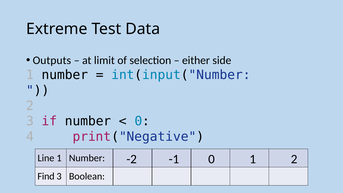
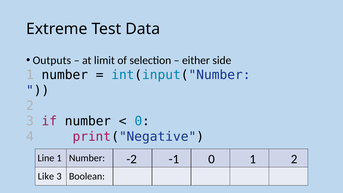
Find: Find -> Like
